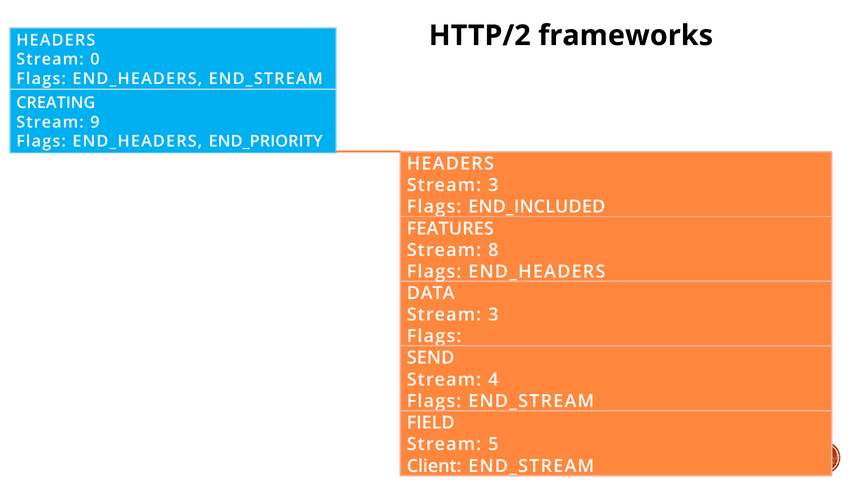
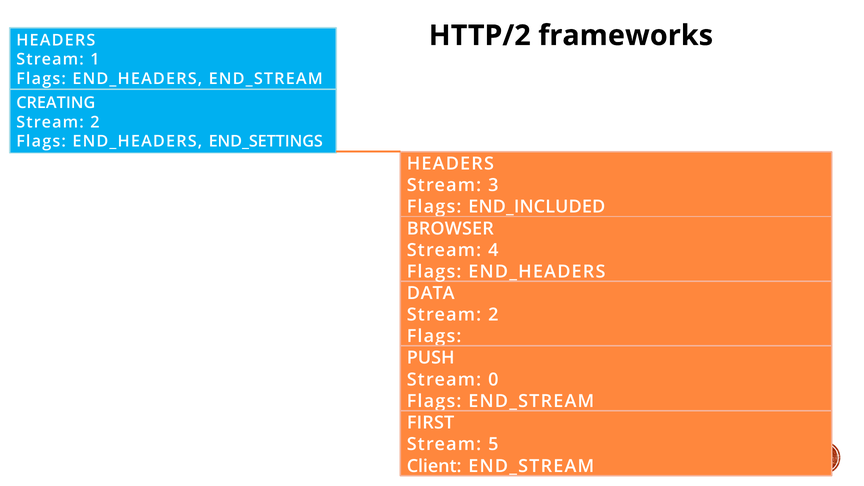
0: 0 -> 1
9 at (95, 122): 9 -> 2
END_PRIORITY: END_PRIORITY -> END_SETTINGS
FEATURES: FEATURES -> BROWSER
8: 8 -> 4
3 at (493, 315): 3 -> 2
SEND: SEND -> PUSH
4: 4 -> 0
FIELD: FIELD -> FIRST
